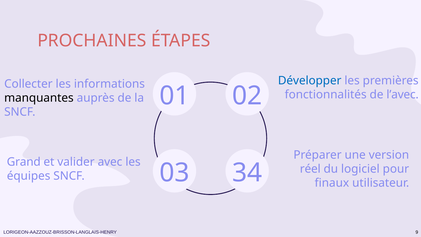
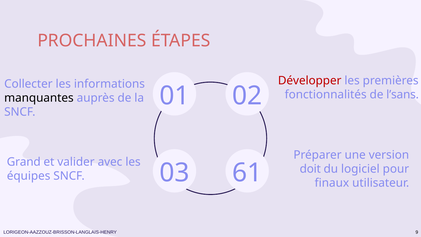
Développer colour: blue -> red
l’avec: l’avec -> l’sans
34: 34 -> 61
réel: réel -> doit
